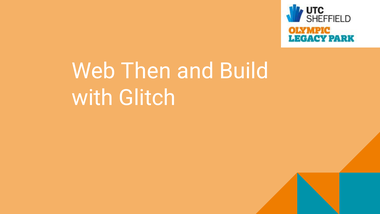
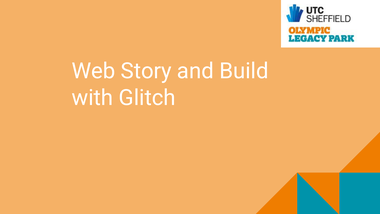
Then: Then -> Story
